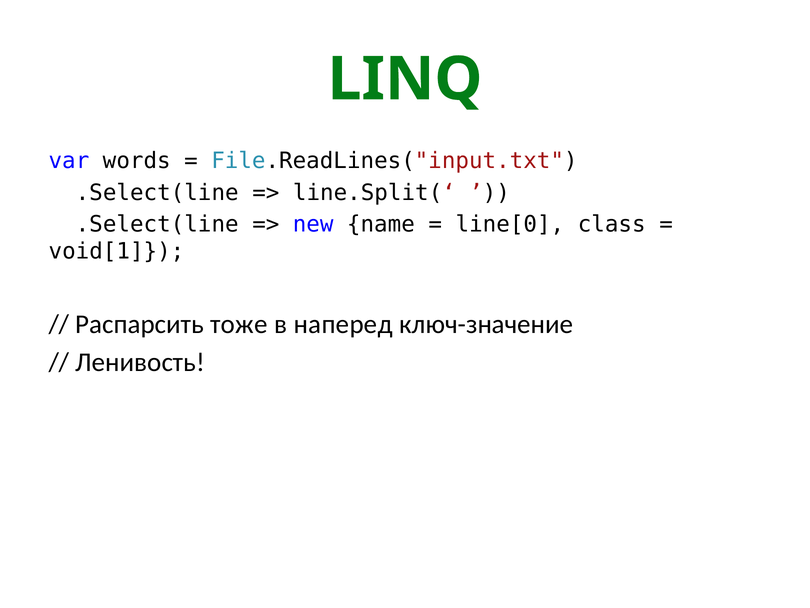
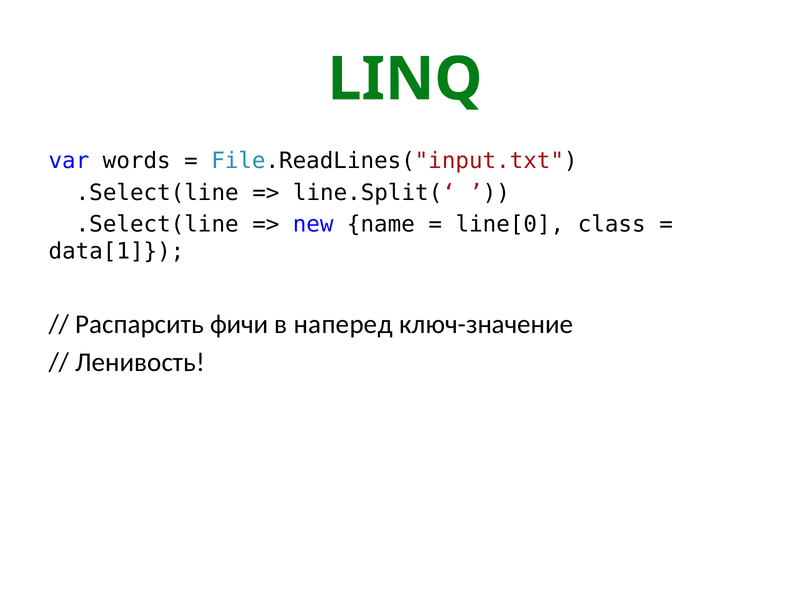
void[1: void[1 -> data[1
тоже: тоже -> фичи
